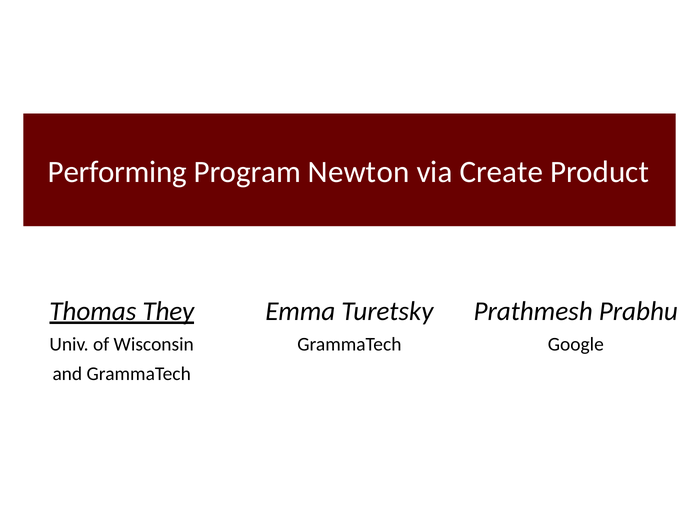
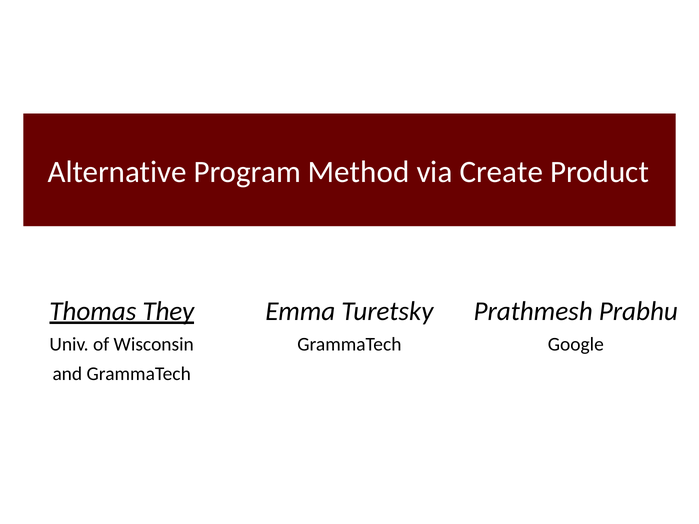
Performing: Performing -> Alternative
Newton: Newton -> Method
